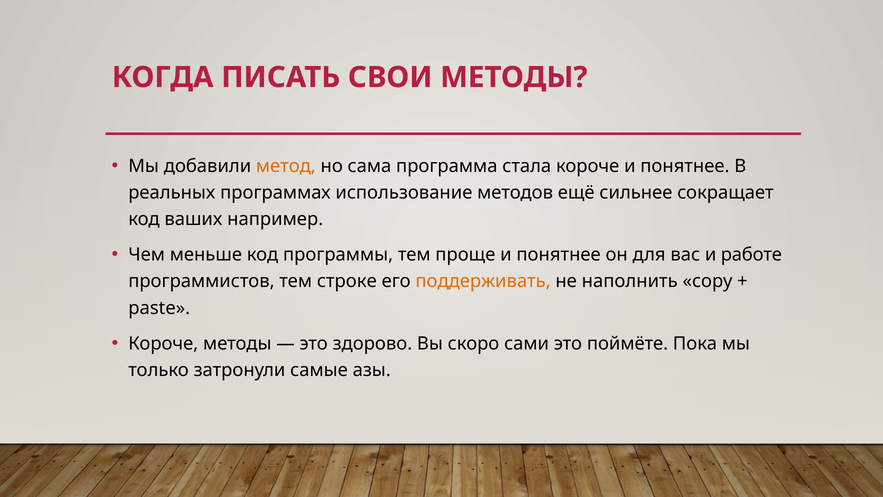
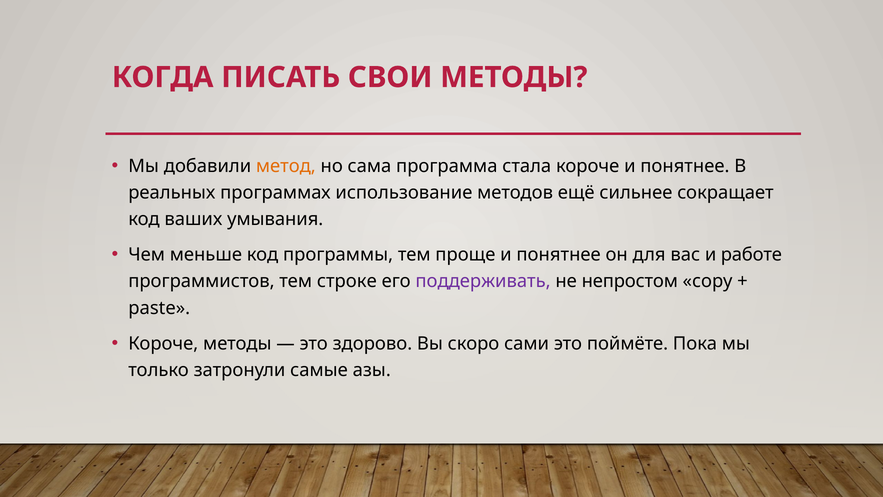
например: например -> умывания
поддерживать colour: orange -> purple
наполнить: наполнить -> непростом
